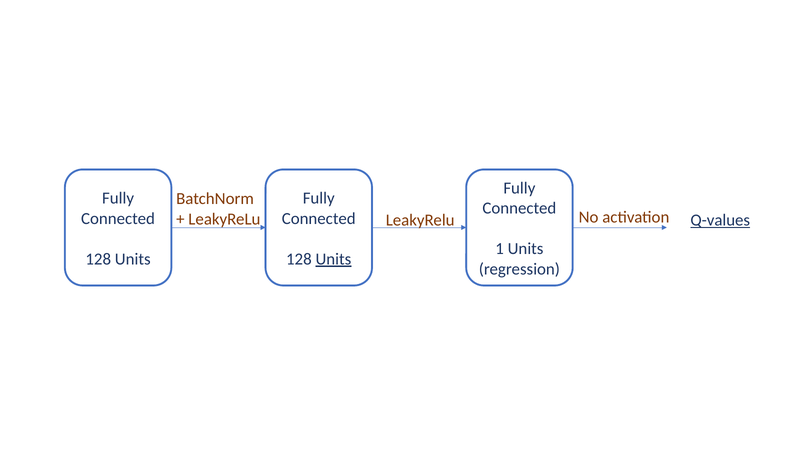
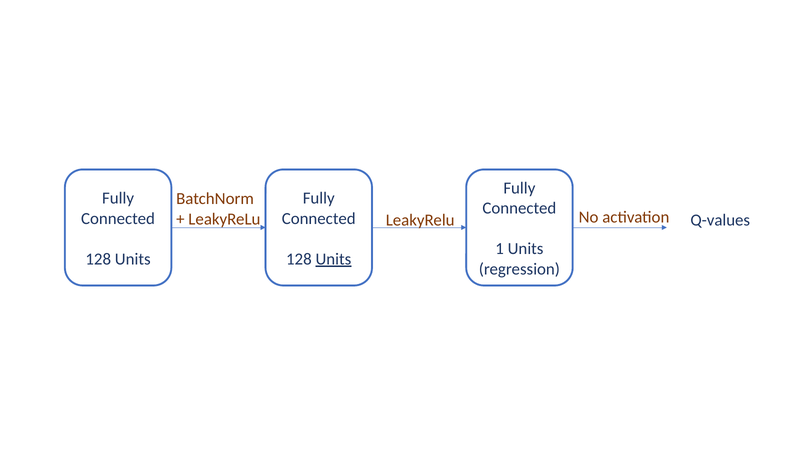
Q-values underline: present -> none
